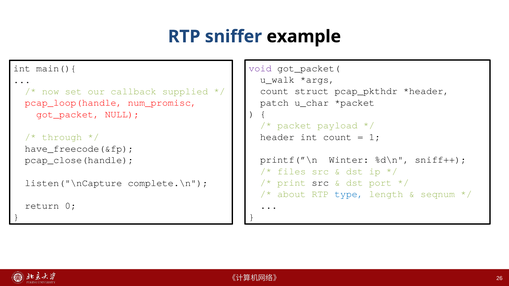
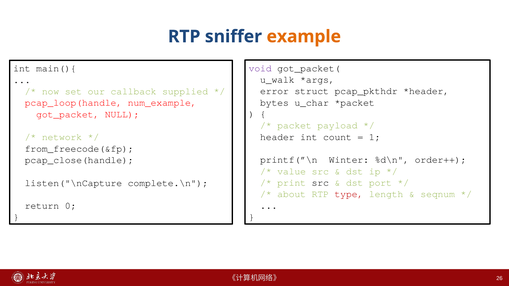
example colour: black -> orange
count at (274, 91): count -> error
patch: patch -> bytes
num_promisc: num_promisc -> num_example
through: through -> network
have_freecode(&fp: have_freecode(&fp -> from_freecode(&fp
sniff++: sniff++ -> order++
files: files -> value
type colour: blue -> red
